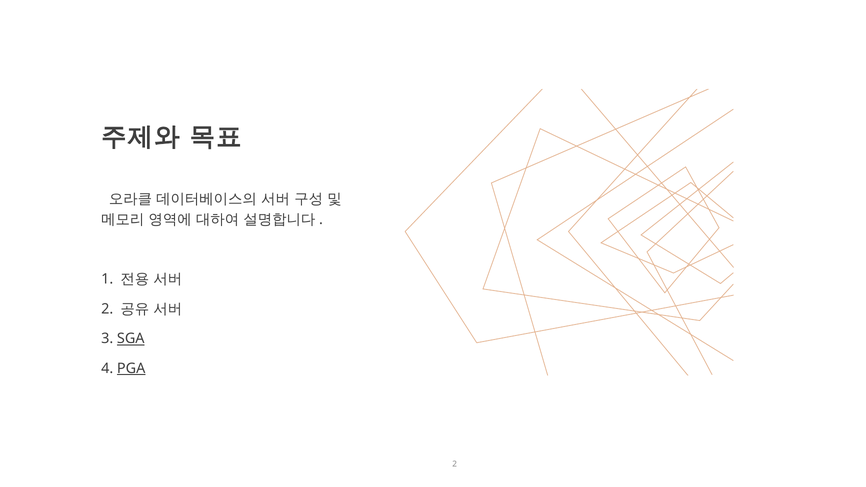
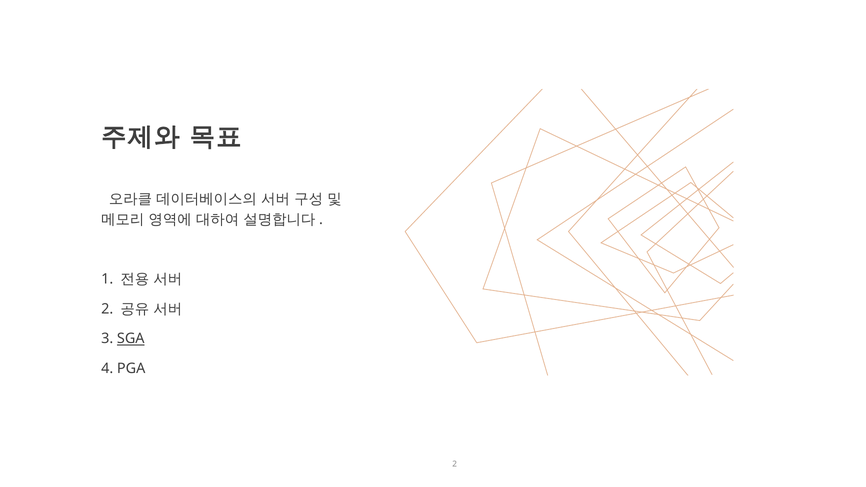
PGA underline: present -> none
